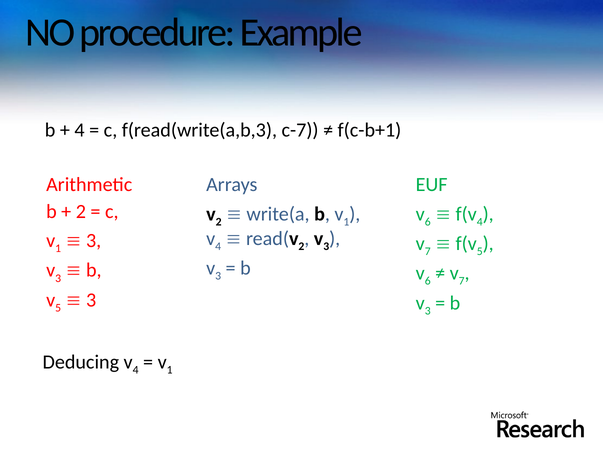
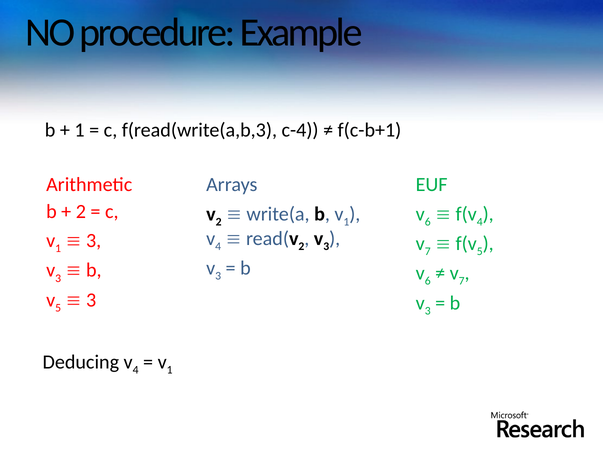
4 at (80, 130): 4 -> 1
c-7: c-7 -> c-4
